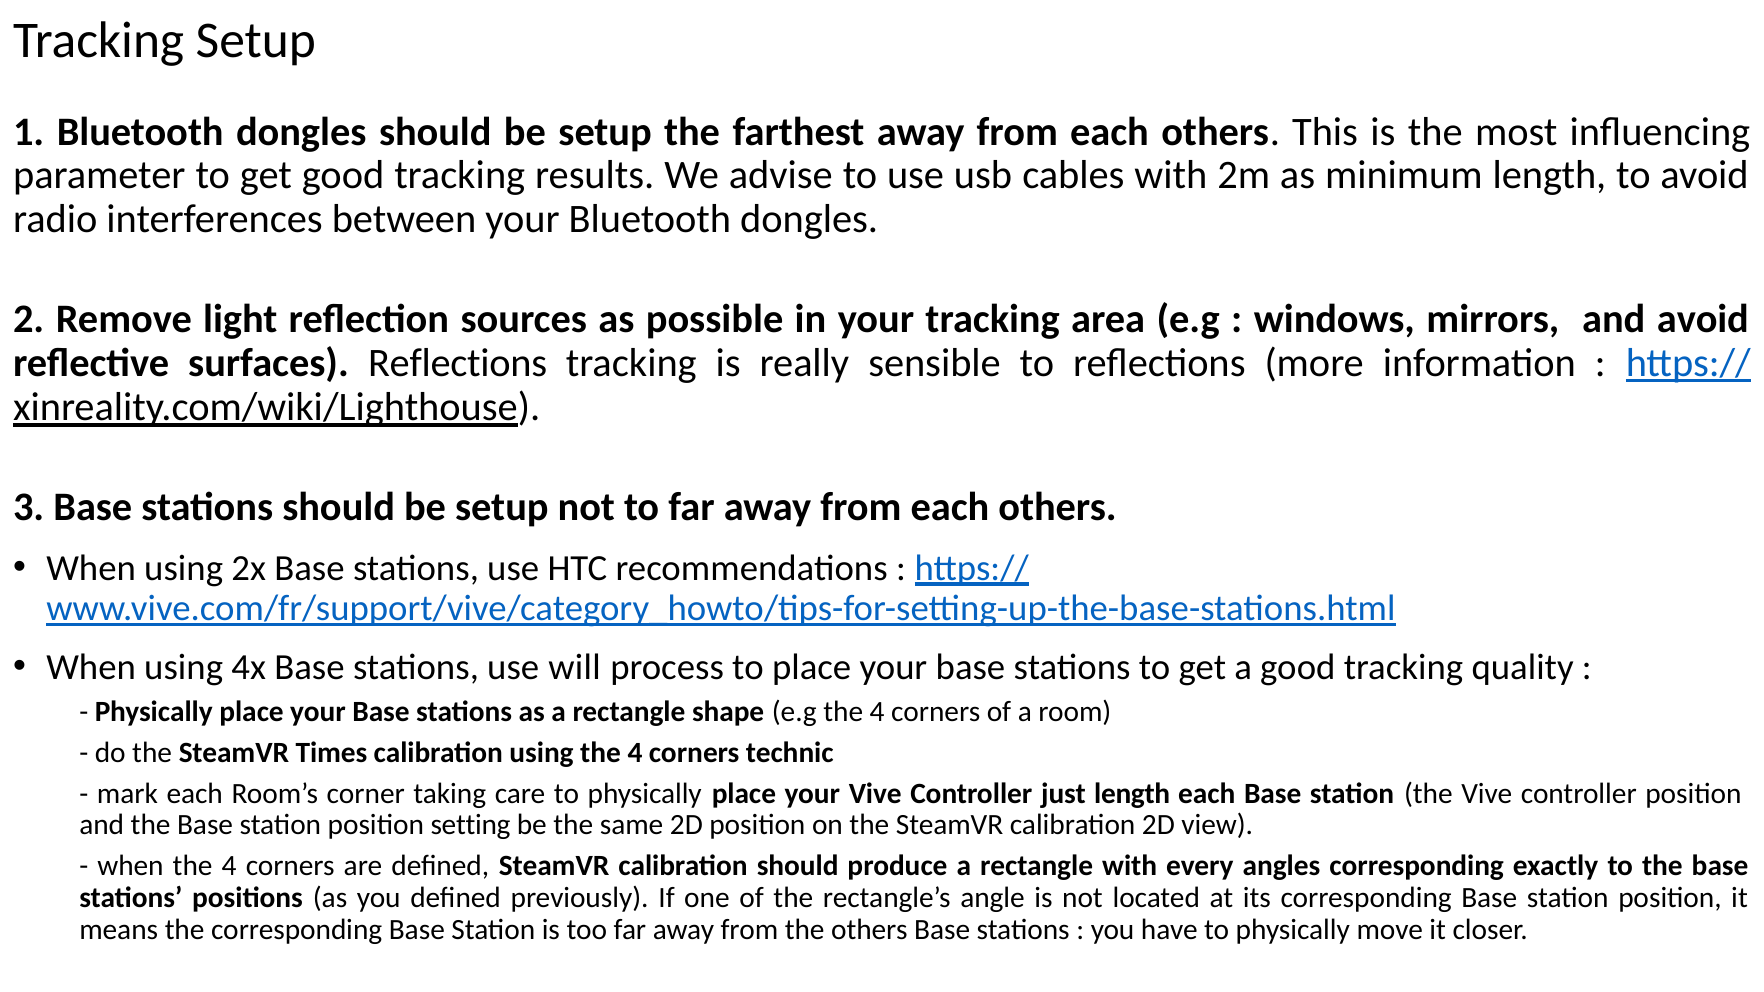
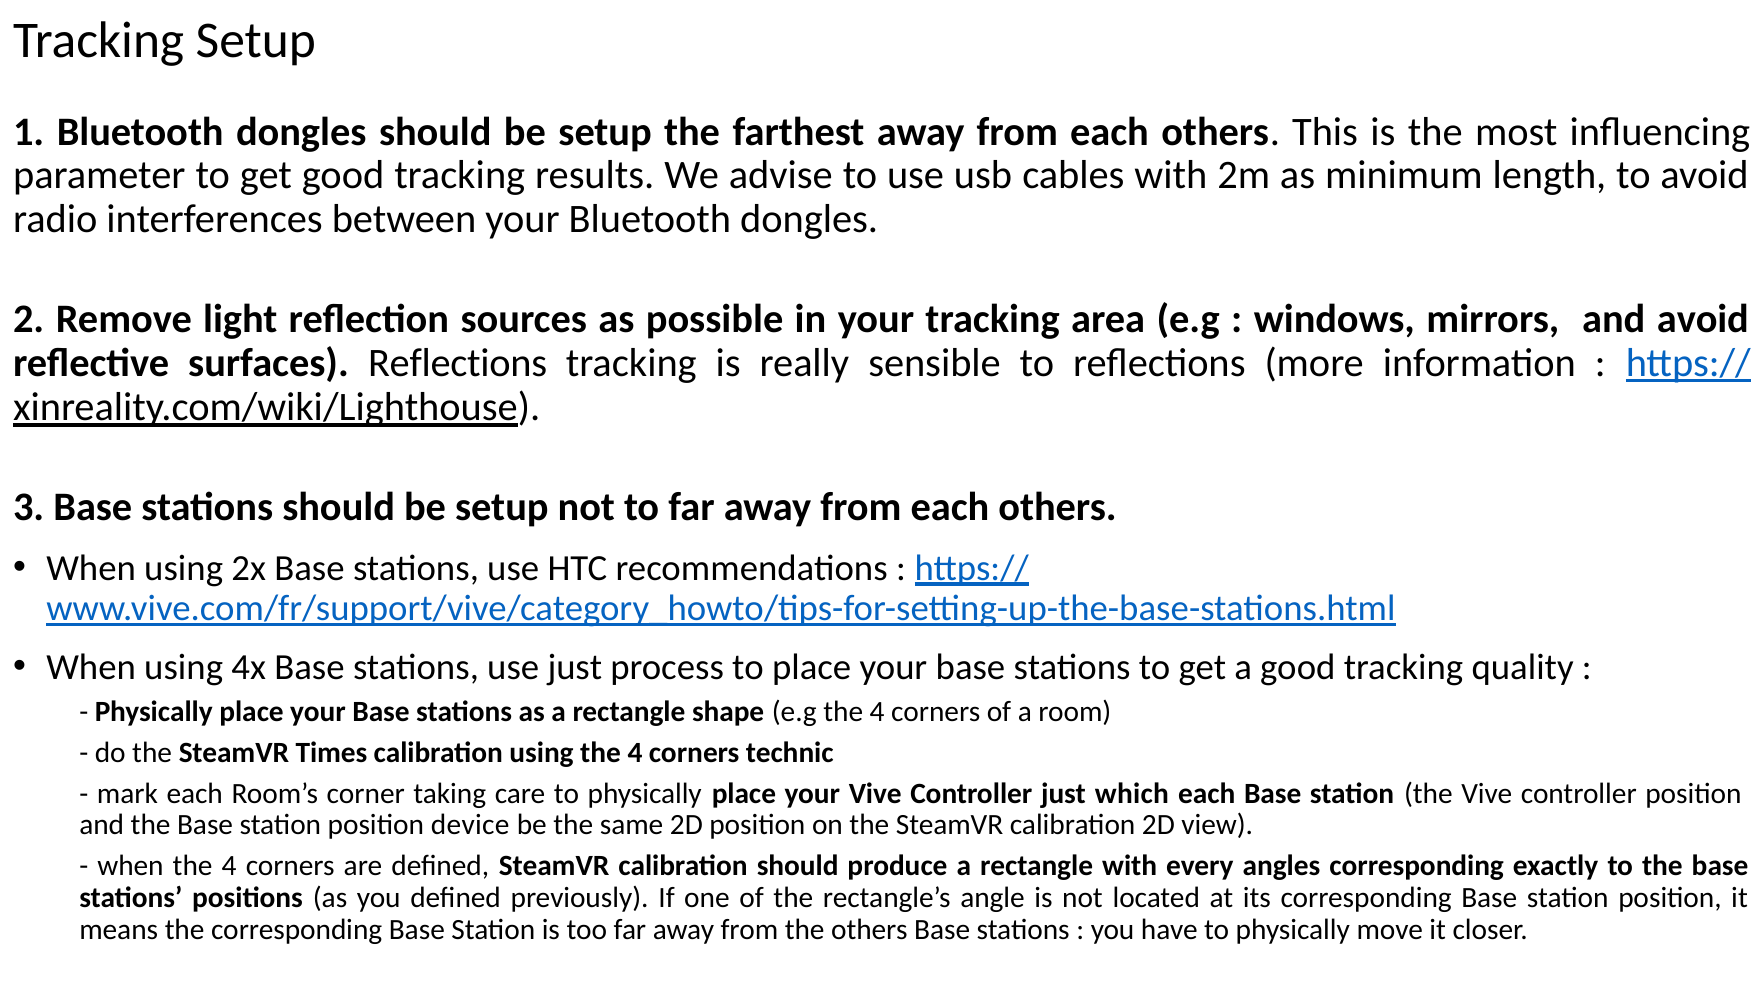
use will: will -> just
just length: length -> which
setting: setting -> device
